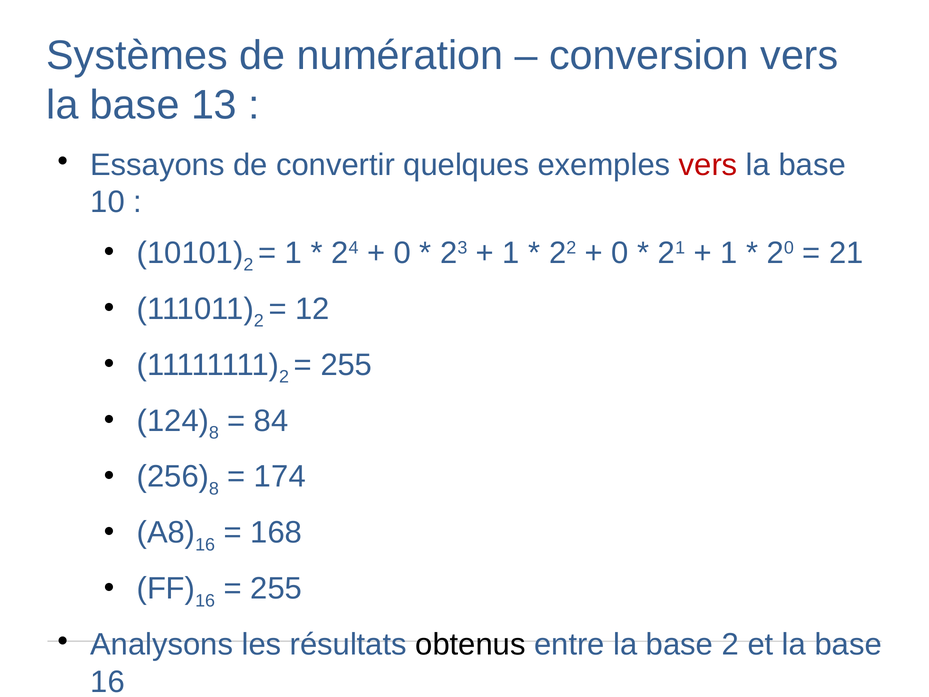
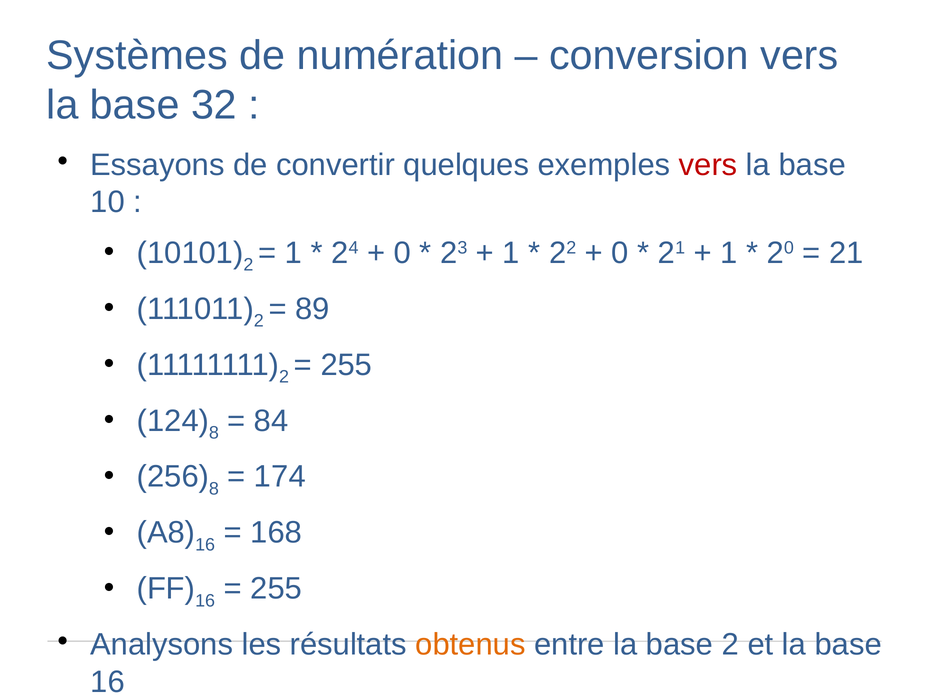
13: 13 -> 32
12: 12 -> 89
obtenus colour: black -> orange
